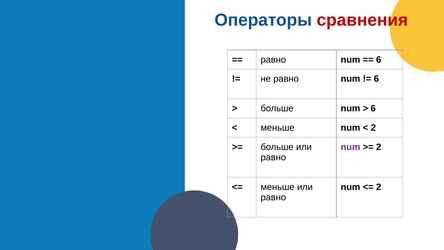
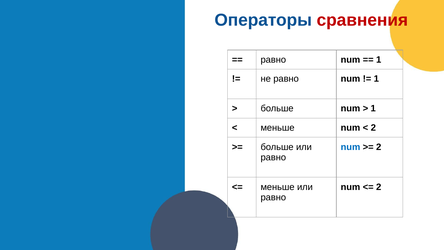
6 at (379, 60): 6 -> 1
6 at (376, 79): 6 -> 1
6 at (373, 108): 6 -> 1
num at (350, 147) colour: purple -> blue
